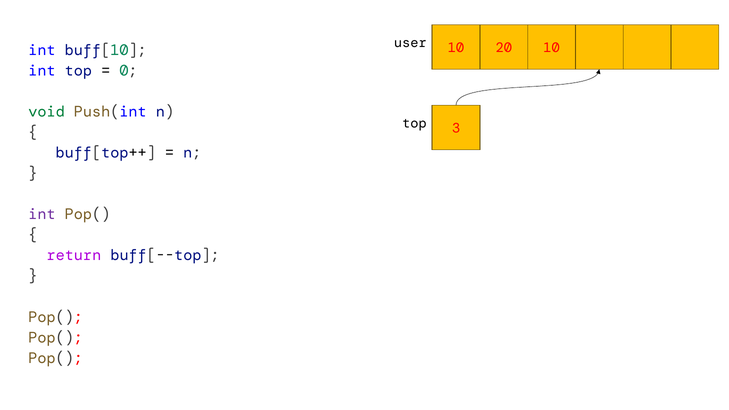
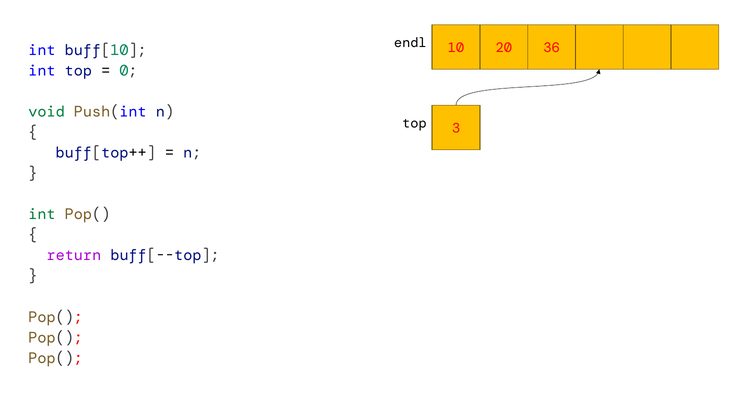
user: user -> endl
20 10: 10 -> 36
int at (42, 214) colour: purple -> green
